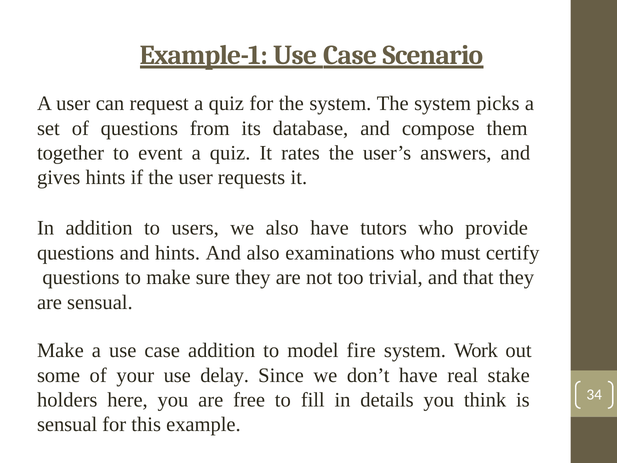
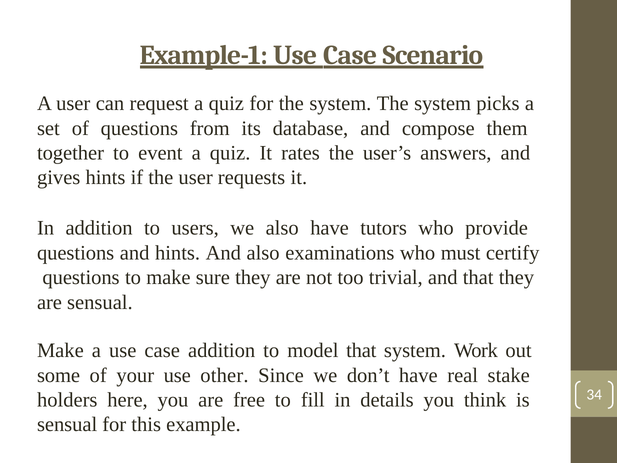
model fire: fire -> that
delay: delay -> other
